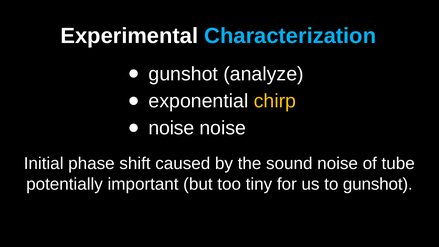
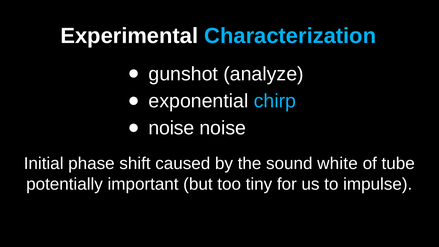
chirp colour: yellow -> light blue
sound noise: noise -> white
to gunshot: gunshot -> impulse
